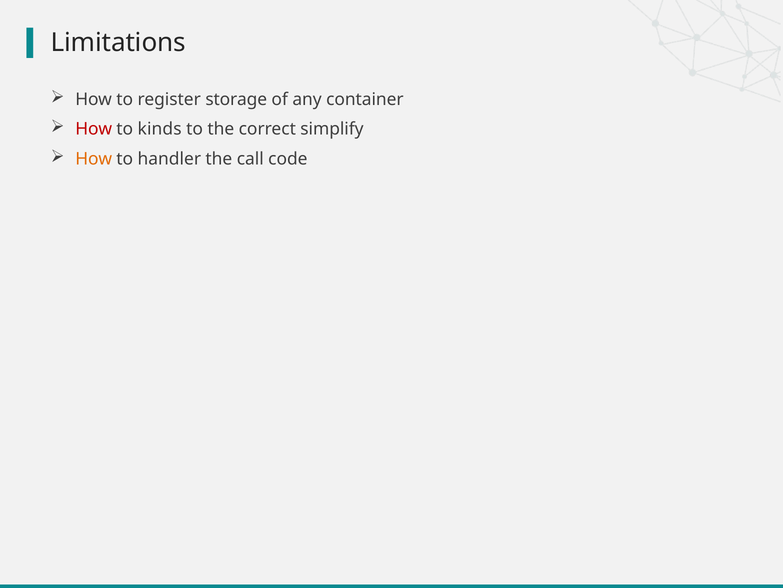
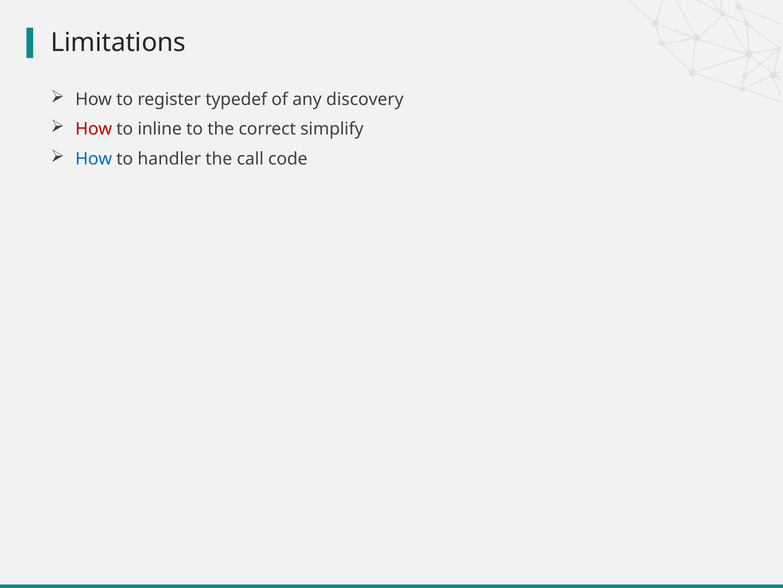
storage: storage -> typedef
container: container -> discovery
kinds: kinds -> inline
How at (94, 159) colour: orange -> blue
